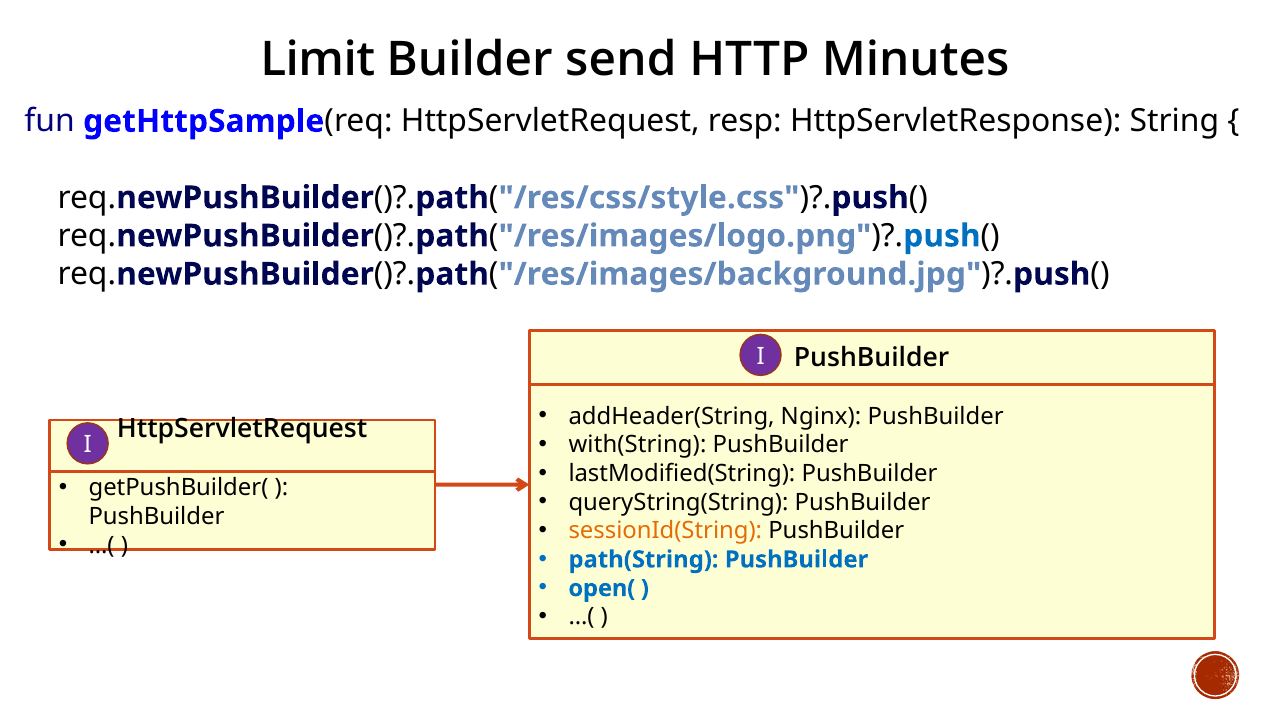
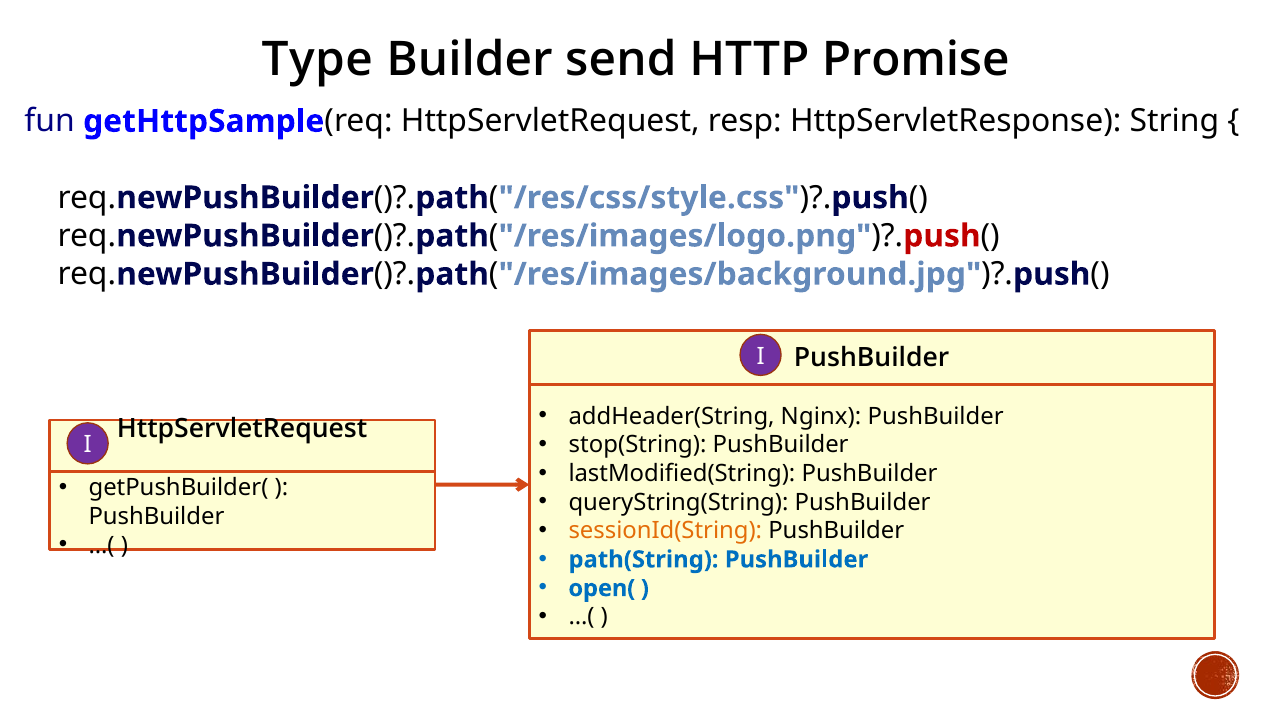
Limit: Limit -> Type
Minutes: Minutes -> Promise
push at (942, 236) colour: blue -> red
with(String: with(String -> stop(String
